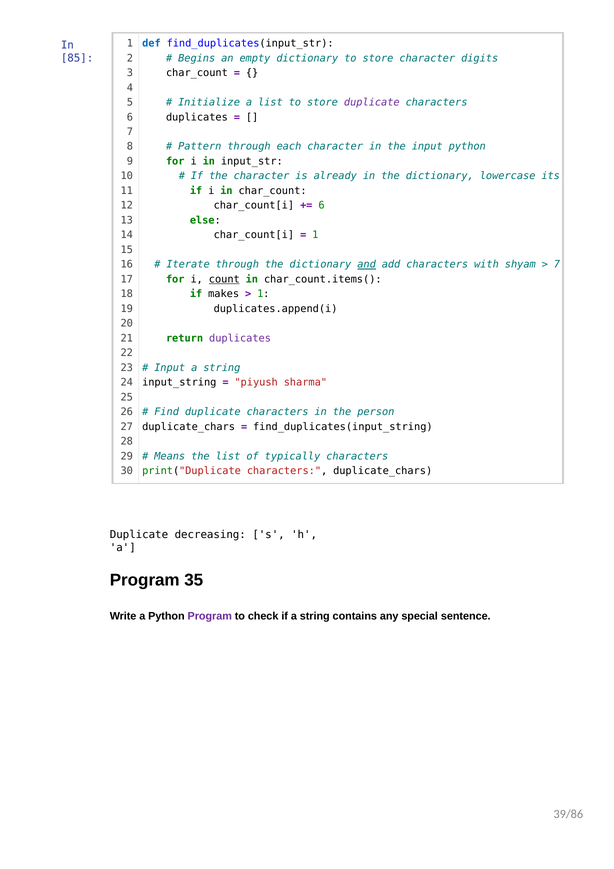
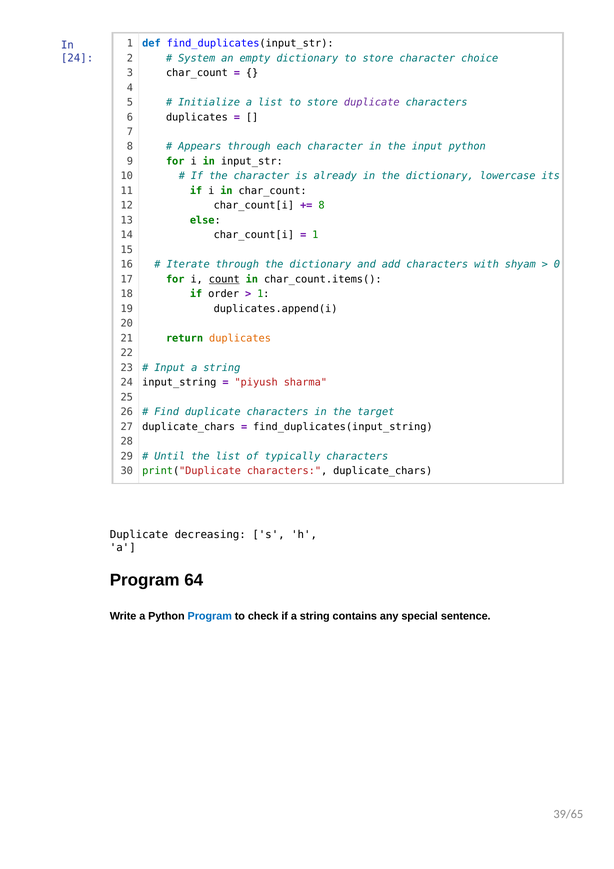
85 at (77, 58): 85 -> 24
Begins: Begins -> System
digits: digits -> choice
Pattern: Pattern -> Appears
6 at (322, 206): 6 -> 8
and underline: present -> none
7 at (557, 265): 7 -> 0
makes: makes -> order
duplicates at (240, 338) colour: purple -> orange
person: person -> target
Means: Means -> Until
35: 35 -> 64
Program at (210, 616) colour: purple -> blue
39/86: 39/86 -> 39/65
